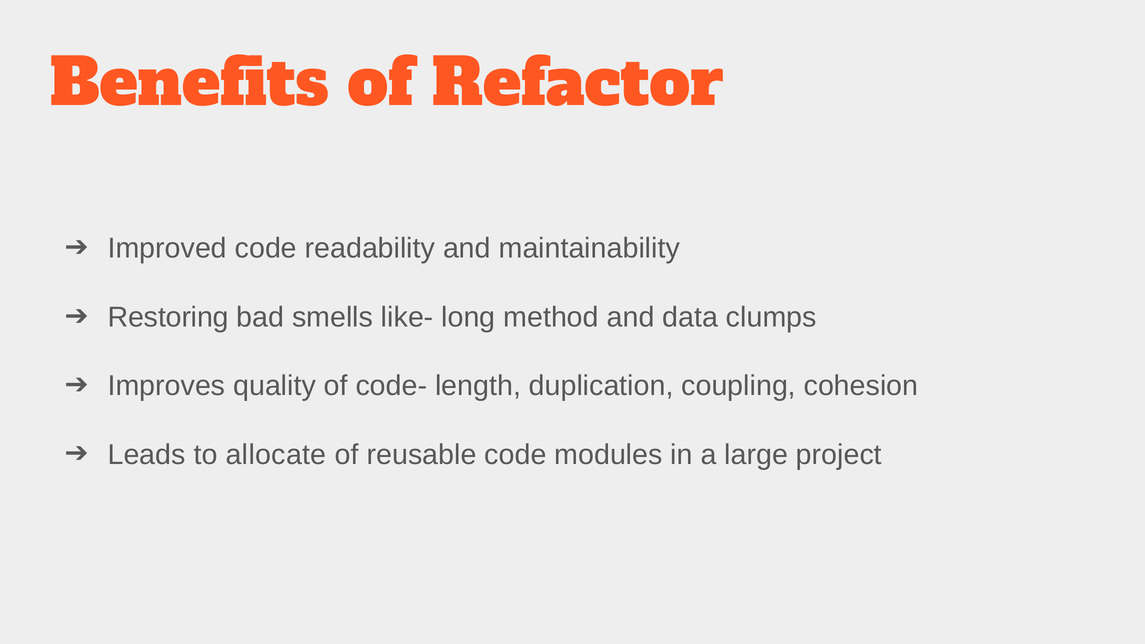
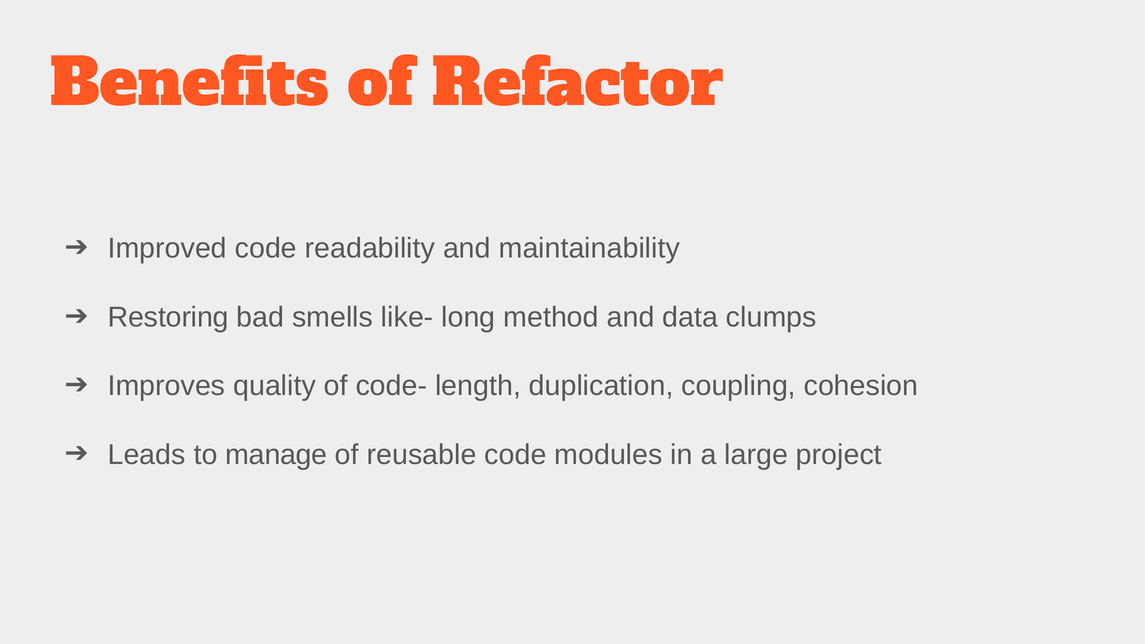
allocate: allocate -> manage
